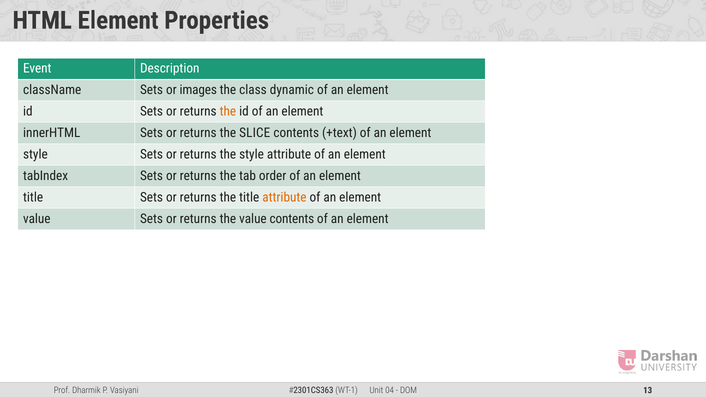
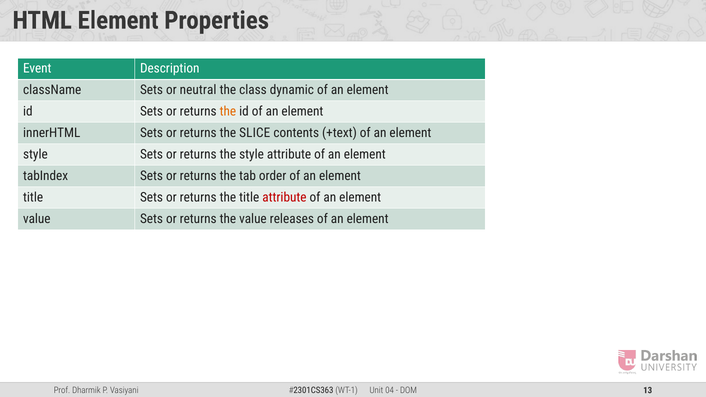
images: images -> neutral
attribute at (284, 197) colour: orange -> red
value contents: contents -> releases
